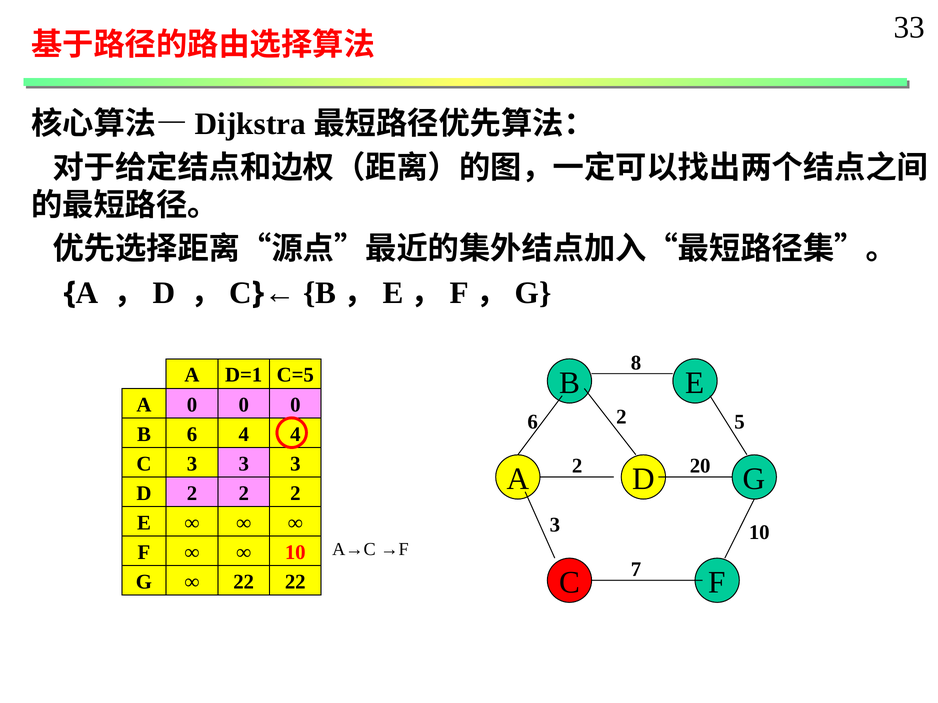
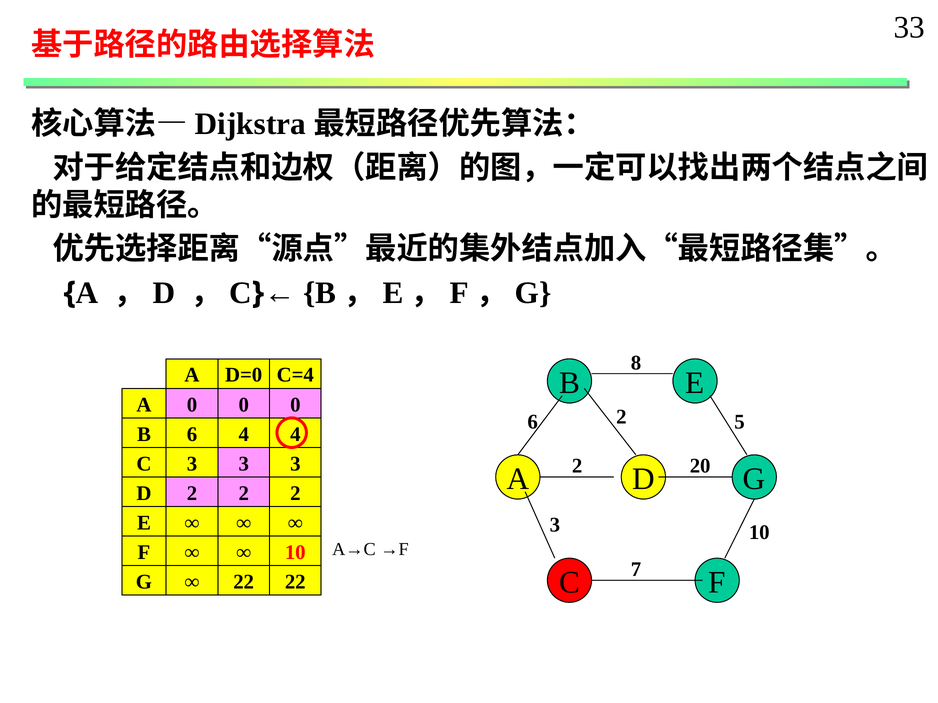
D=1: D=1 -> D=0
C=5: C=5 -> C=4
